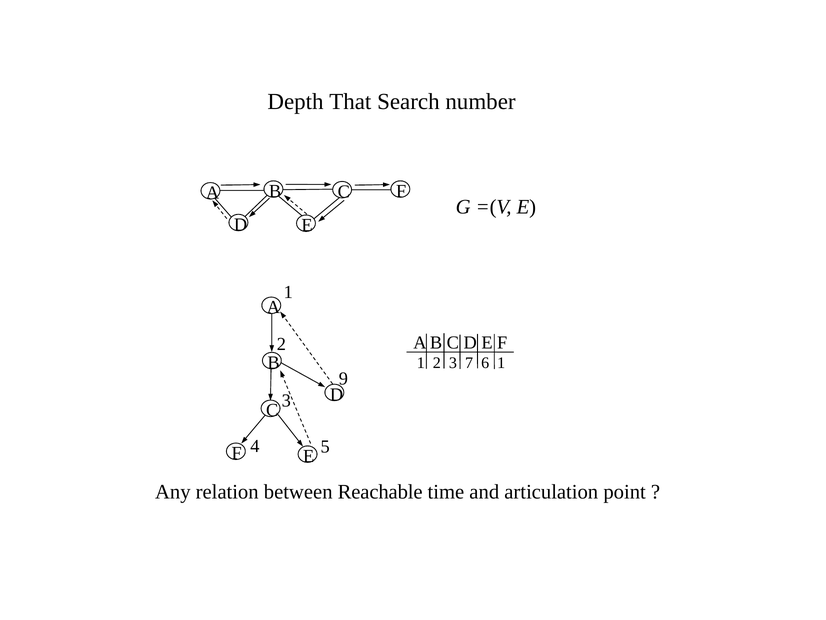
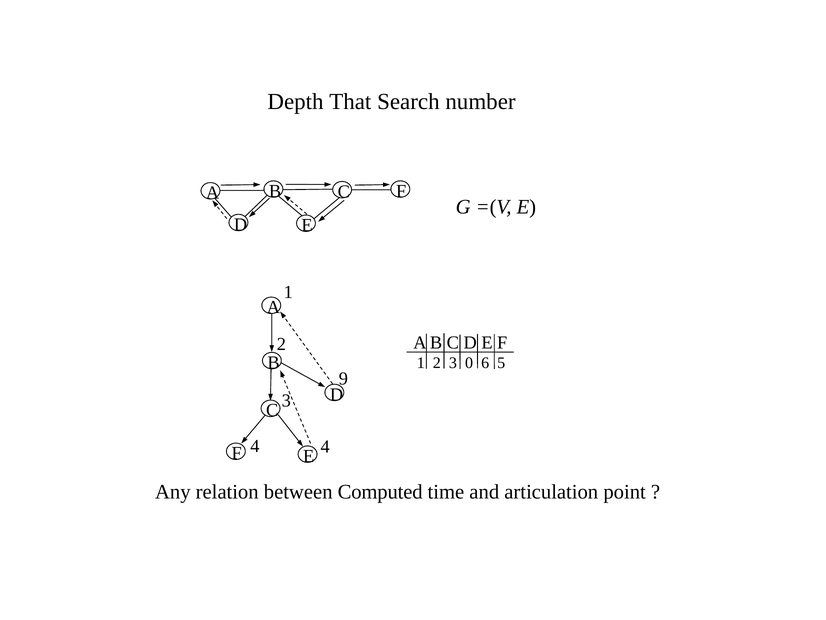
7: 7 -> 0
6 1: 1 -> 5
4 5: 5 -> 4
Reachable: Reachable -> Computed
